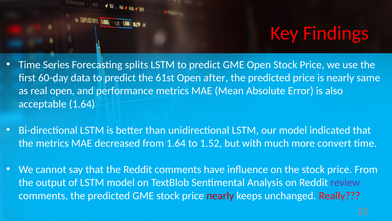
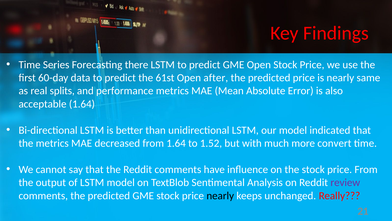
splits: splits -> there
real open: open -> splits
nearly at (220, 195) colour: red -> black
